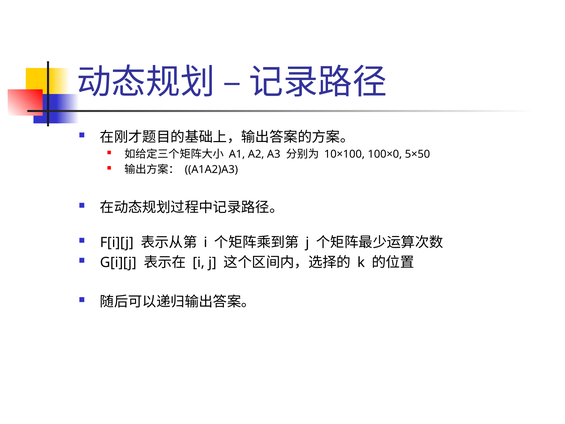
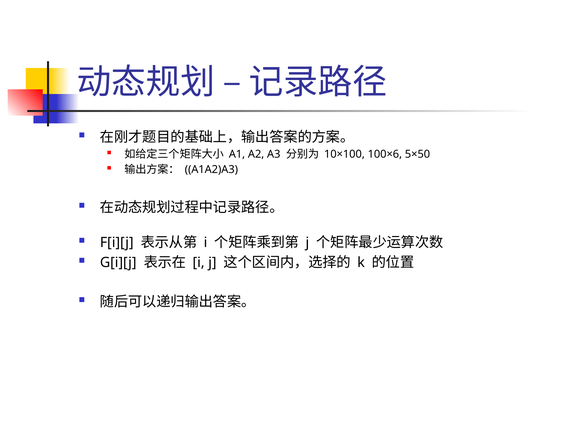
100×0: 100×0 -> 100×6
